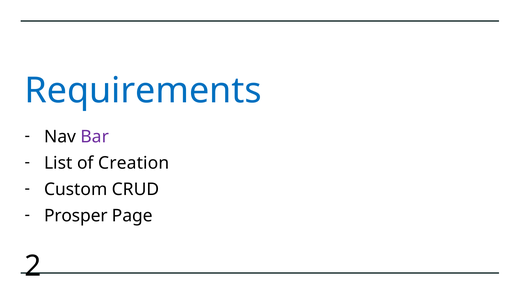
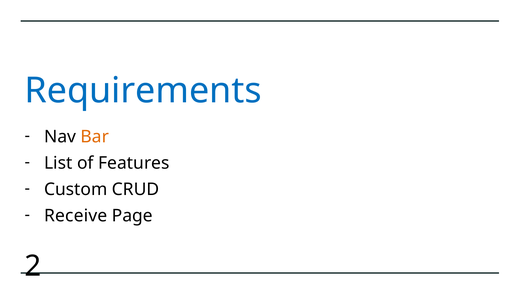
Bar colour: purple -> orange
Creation: Creation -> Features
Prosper: Prosper -> Receive
